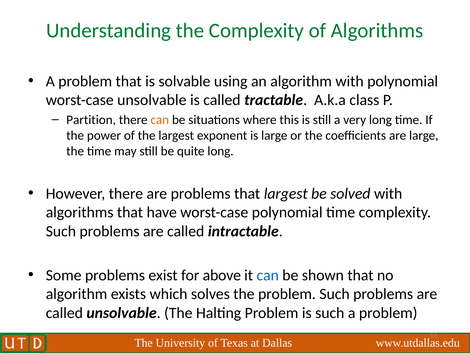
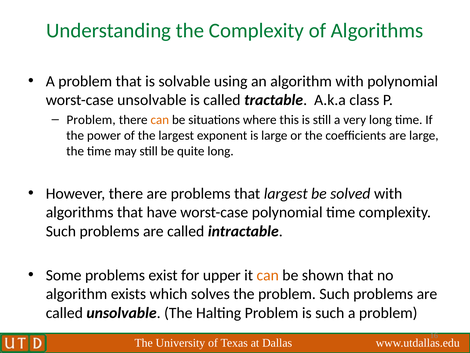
Partition at (91, 120): Partition -> Problem
above: above -> upper
can at (268, 275) colour: blue -> orange
